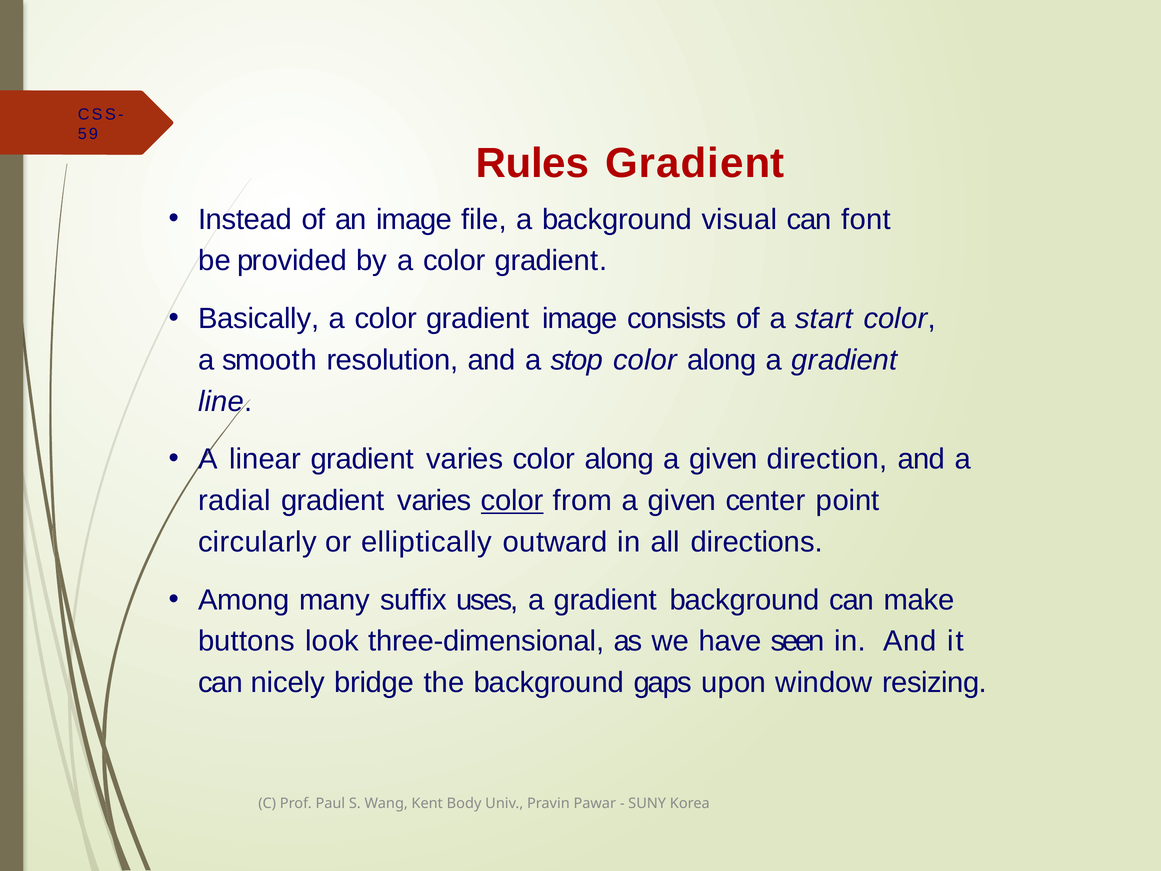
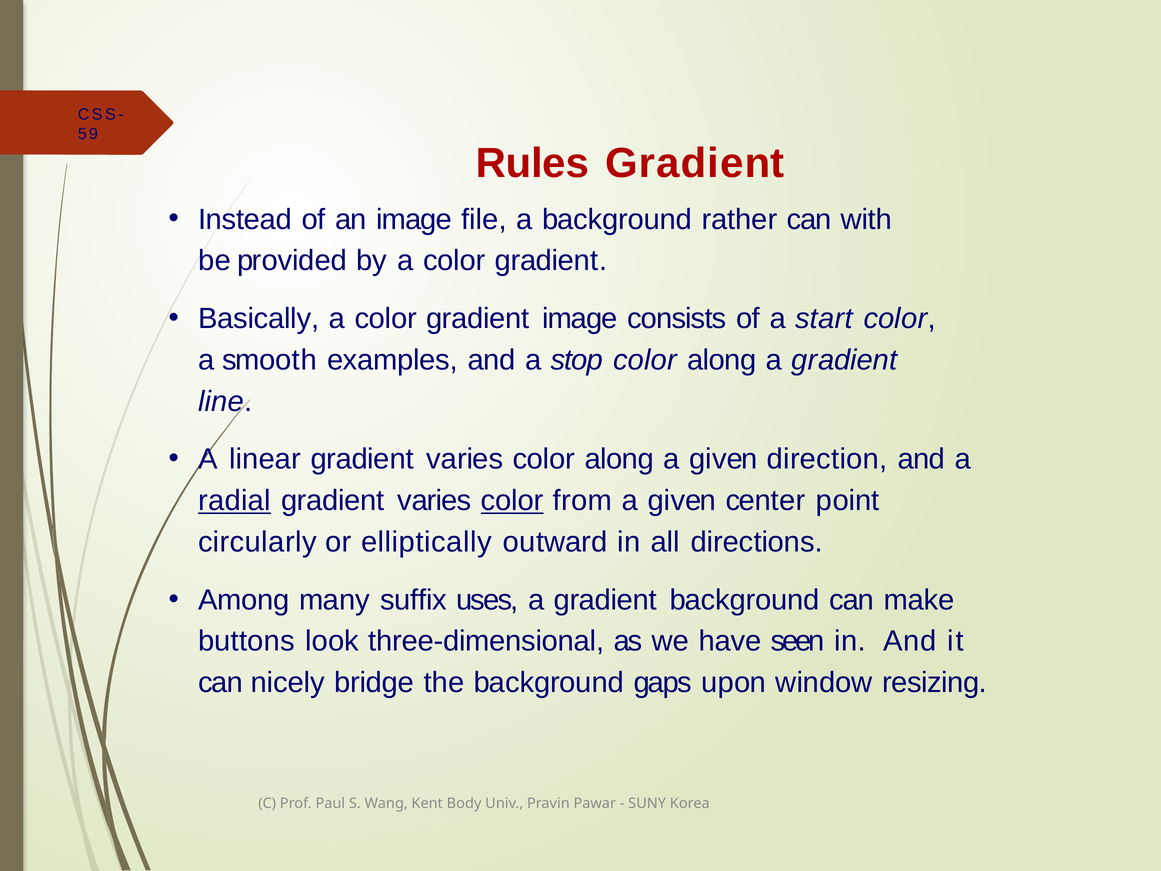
visual: visual -> rather
font: font -> with
resolution: resolution -> examples
radial underline: none -> present
